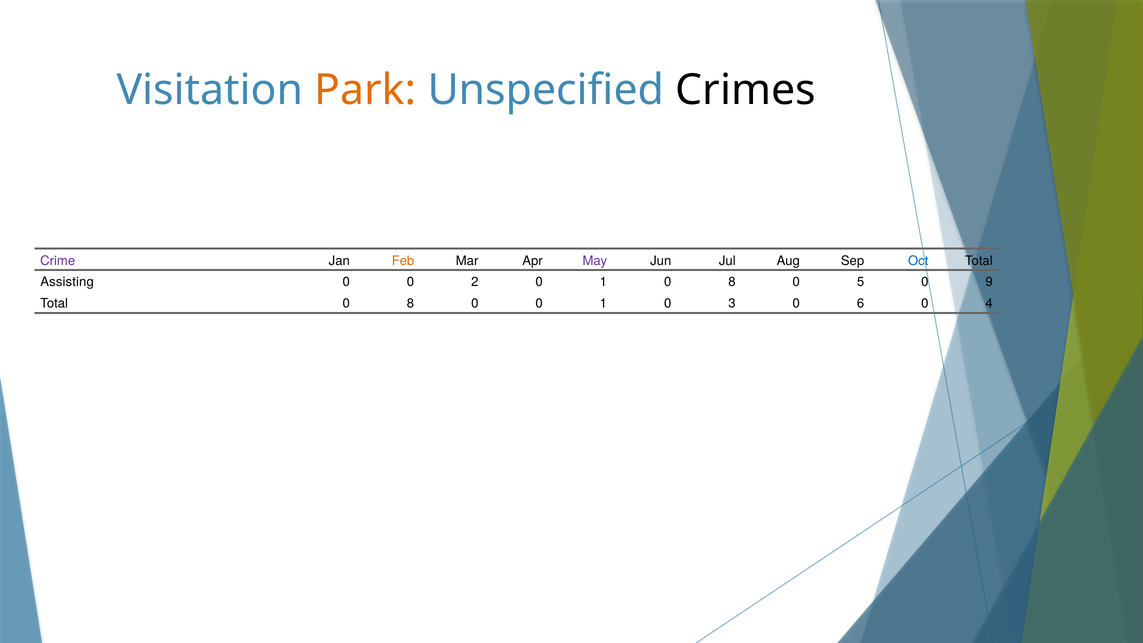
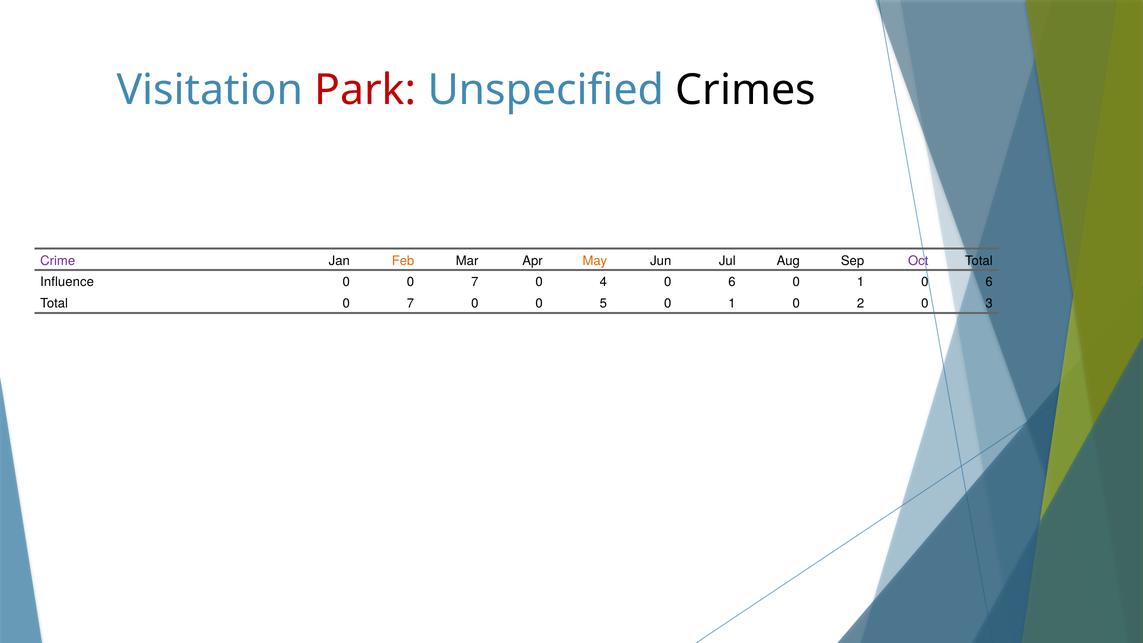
Park colour: orange -> red
May colour: purple -> orange
Oct colour: blue -> purple
Assisting: Assisting -> Influence
0 0 2: 2 -> 7
1 at (603, 282): 1 -> 4
8 at (732, 282): 8 -> 6
5 at (861, 282): 5 -> 1
9 at (989, 282): 9 -> 6
Total 0 8: 8 -> 7
0 0 1: 1 -> 5
3 at (732, 304): 3 -> 1
6: 6 -> 2
4: 4 -> 3
